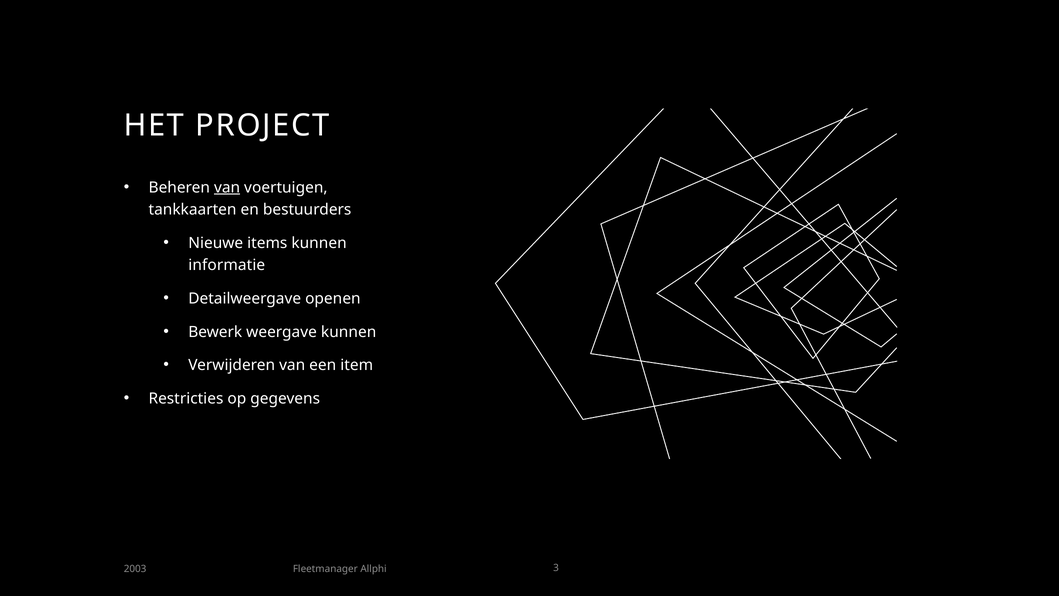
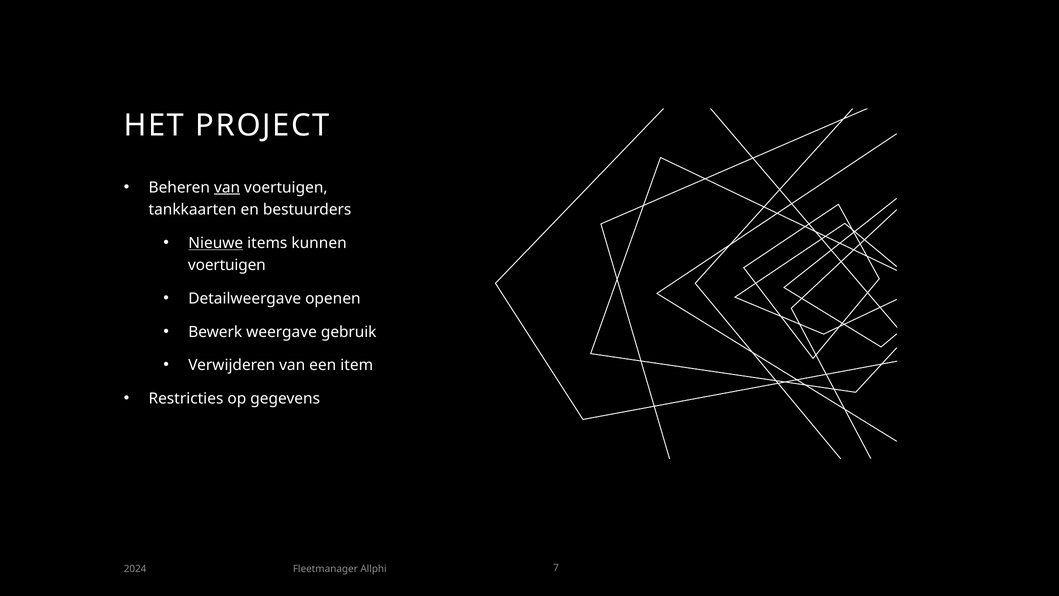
Nieuwe underline: none -> present
informatie at (227, 265): informatie -> voertuigen
weergave kunnen: kunnen -> gebruik
2003: 2003 -> 2024
3: 3 -> 7
